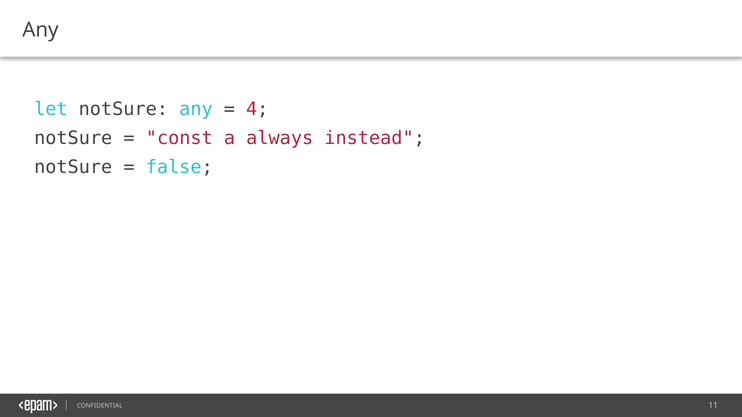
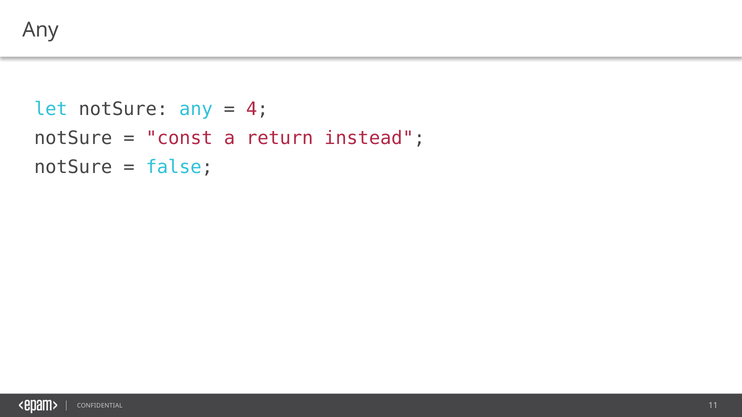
always: always -> return
